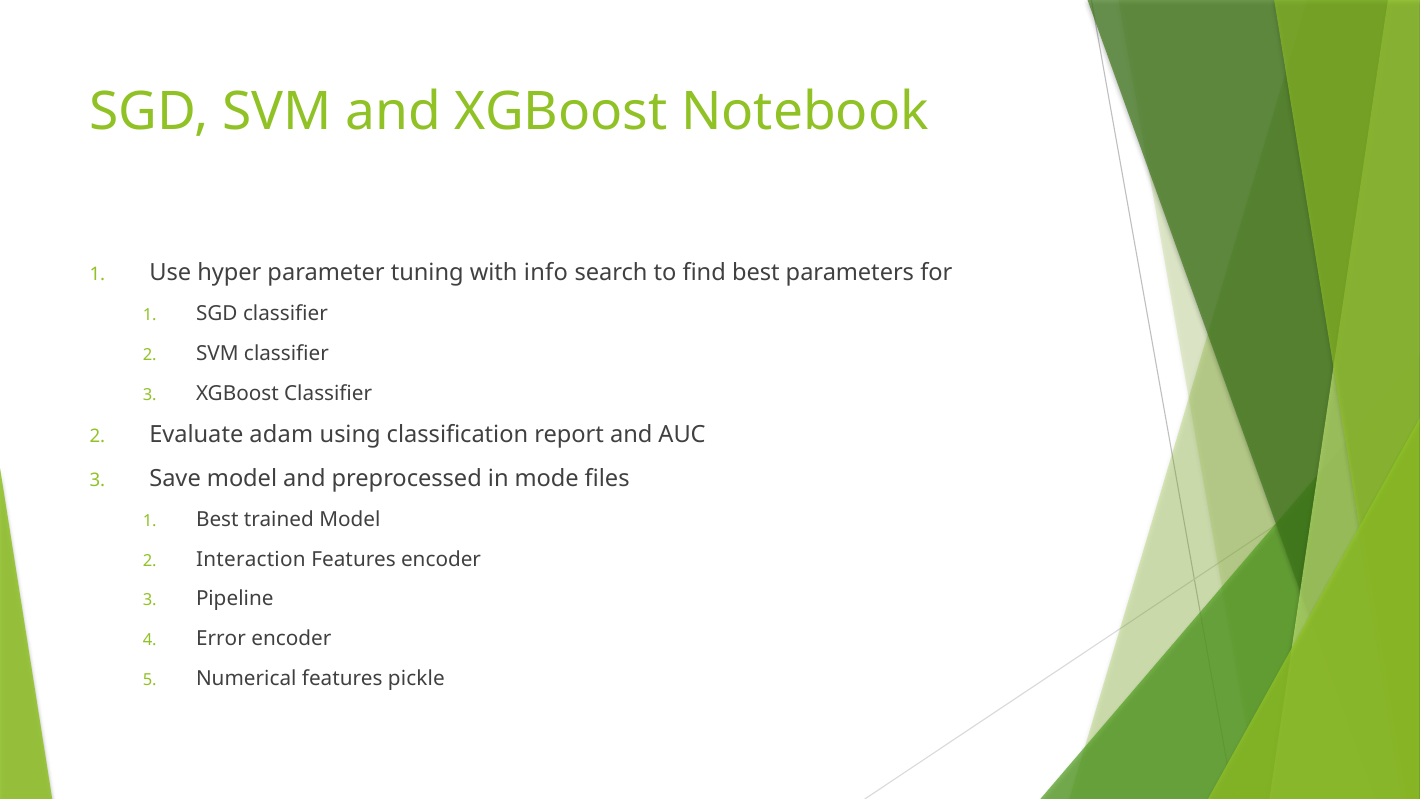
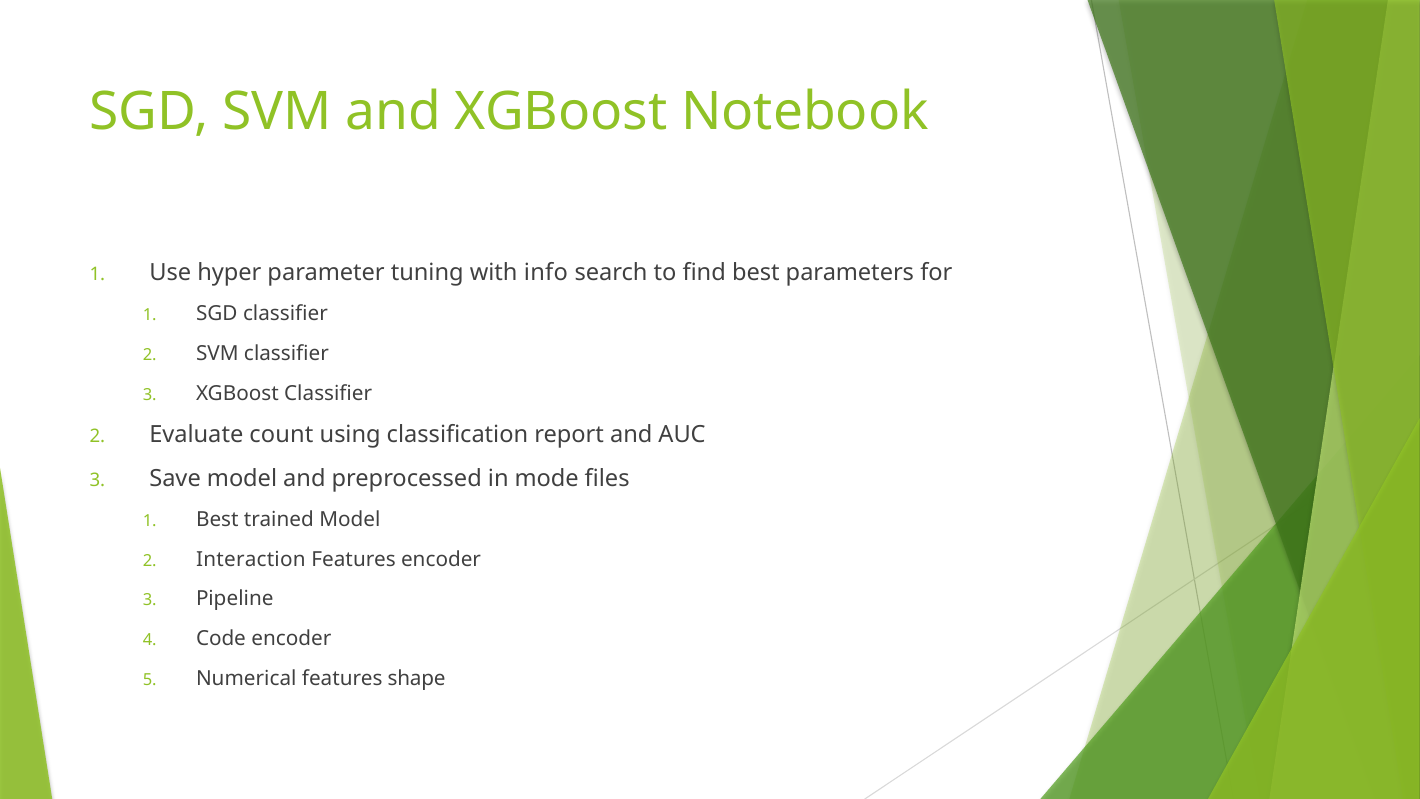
adam: adam -> count
Error: Error -> Code
pickle: pickle -> shape
